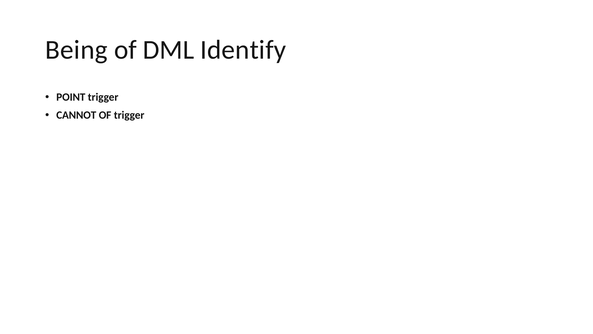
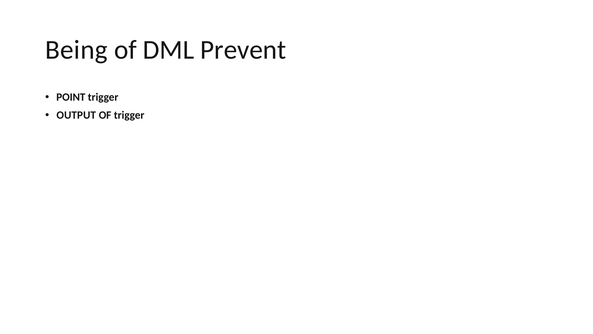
Identify: Identify -> Prevent
CANNOT: CANNOT -> OUTPUT
